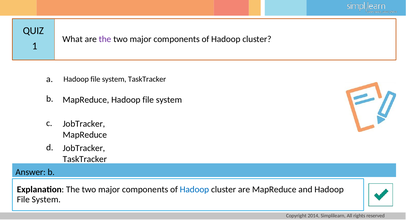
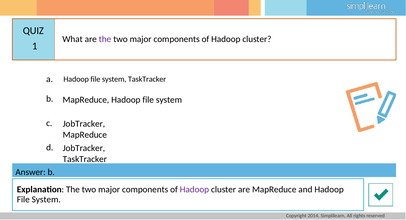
Hadoop at (194, 190) colour: blue -> purple
